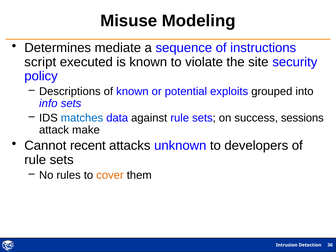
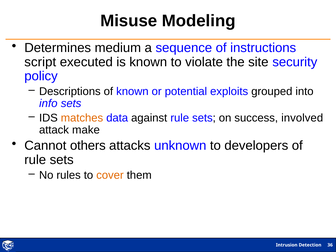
mediate: mediate -> medium
matches colour: blue -> orange
sessions: sessions -> involved
recent: recent -> others
